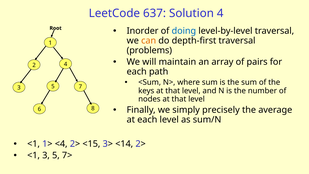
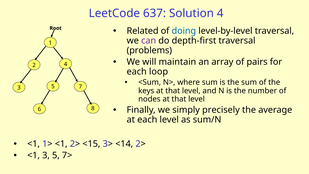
Inorder: Inorder -> Related
can colour: orange -> purple
path: path -> loop
1> <4: <4 -> <1
